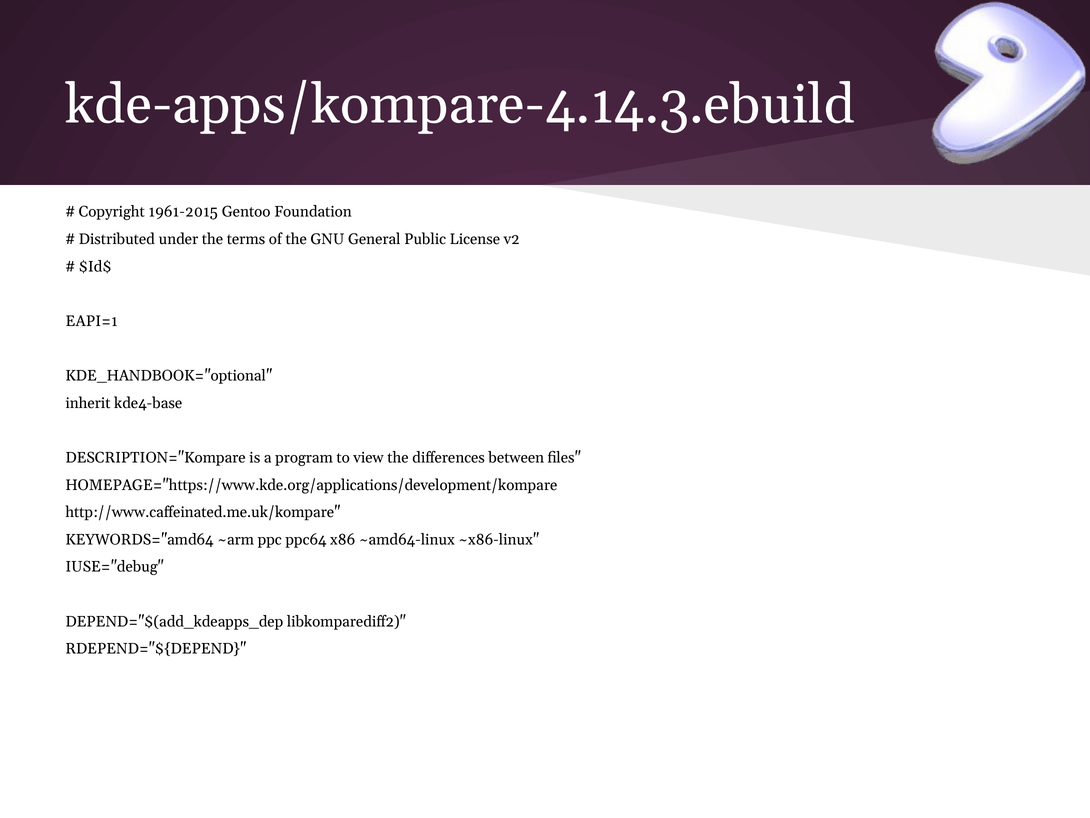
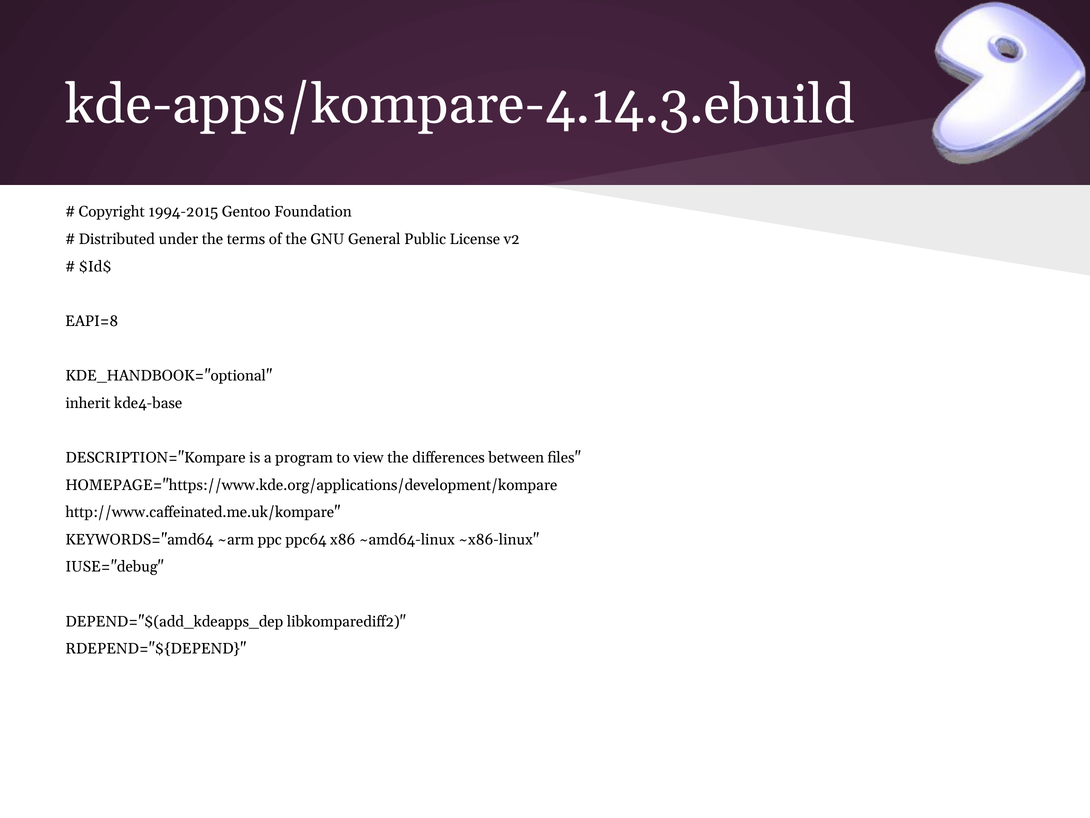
1961-2015: 1961-2015 -> 1994-2015
EAPI=1: EAPI=1 -> EAPI=8
